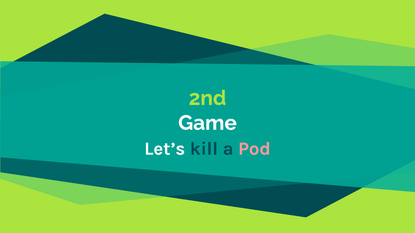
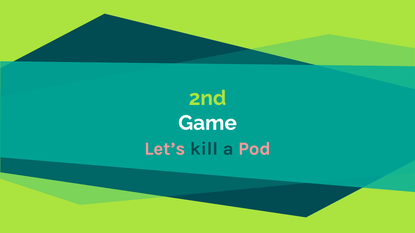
Let’s colour: white -> pink
